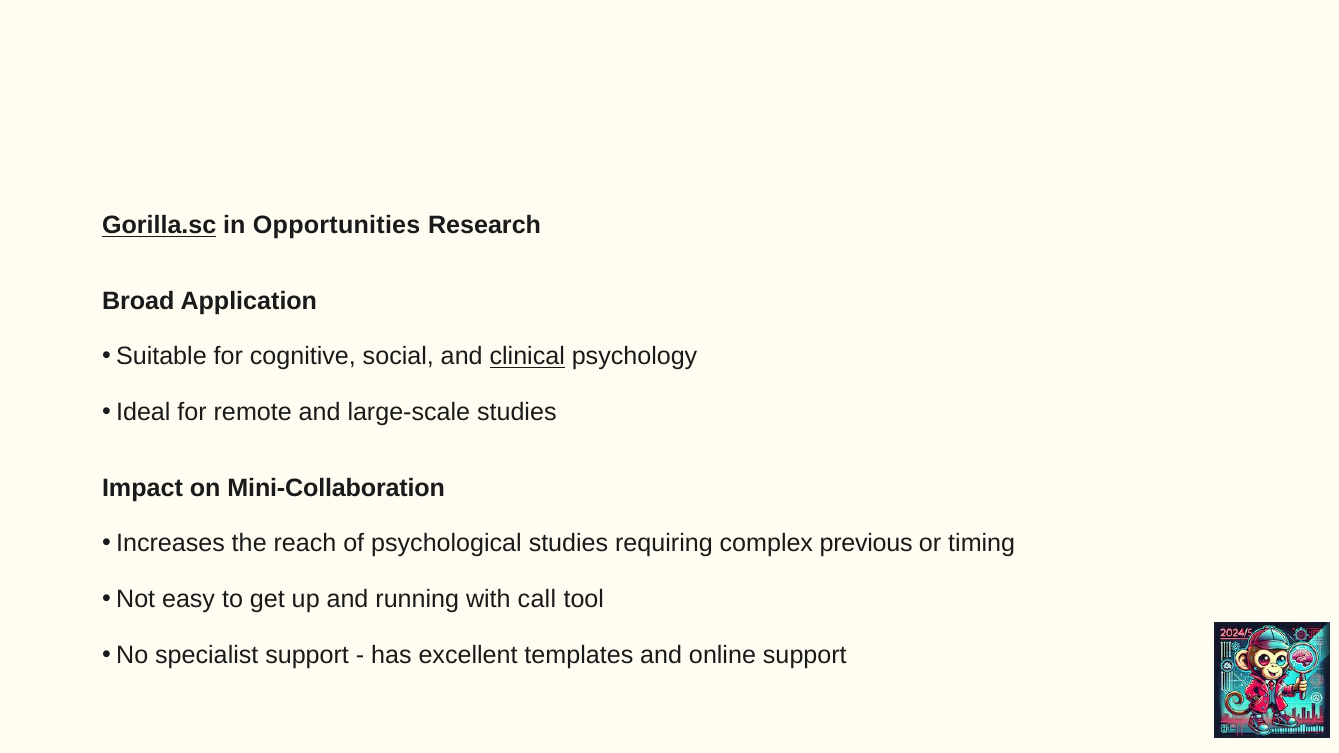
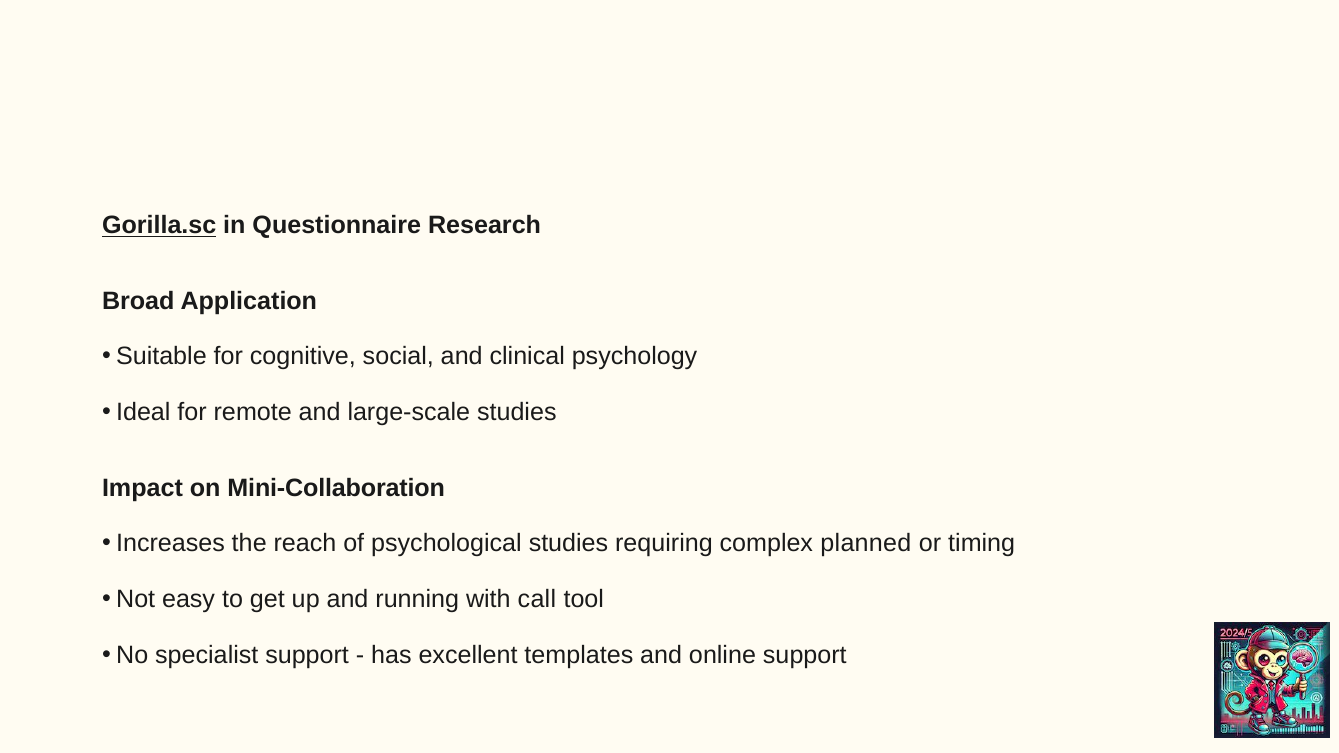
Opportunities: Opportunities -> Questionnaire
clinical underline: present -> none
previous: previous -> planned
